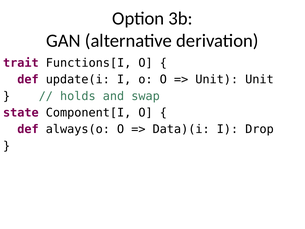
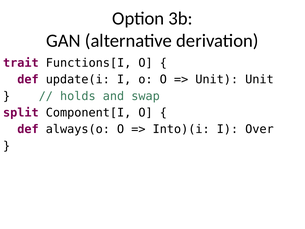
state: state -> split
Data)(i: Data)(i -> Into)(i
Drop: Drop -> Over
